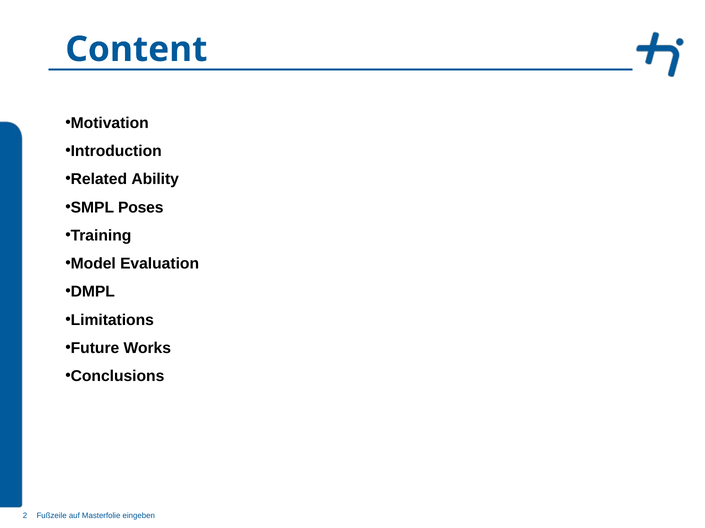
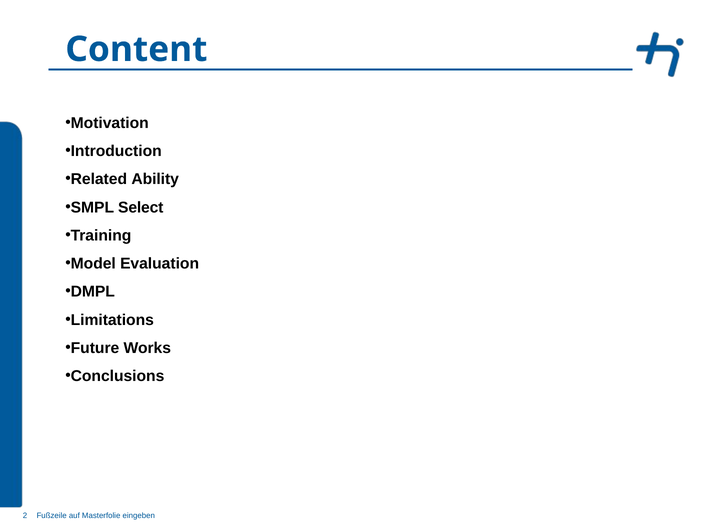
Poses: Poses -> Select
